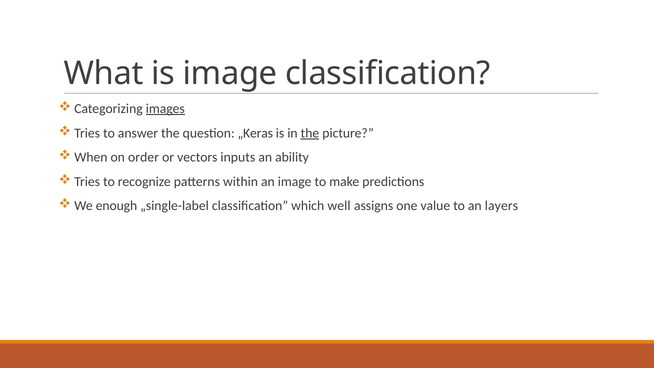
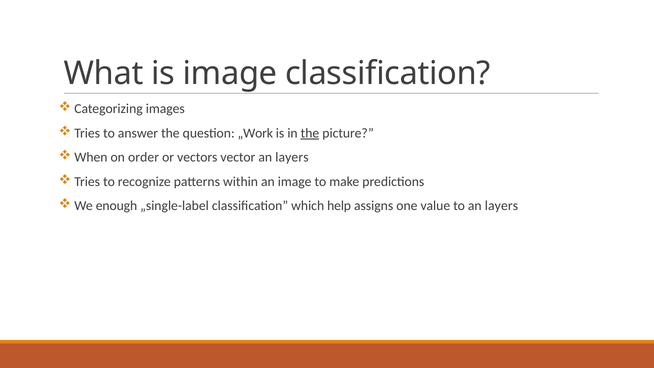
images underline: present -> none
„Keras: „Keras -> „Work
inputs: inputs -> vector
ability at (292, 157): ability -> layers
well: well -> help
